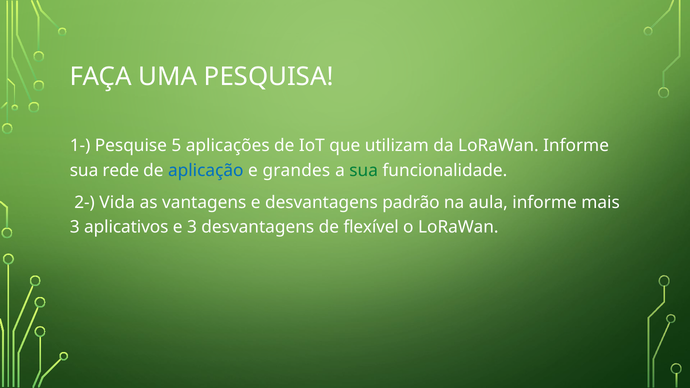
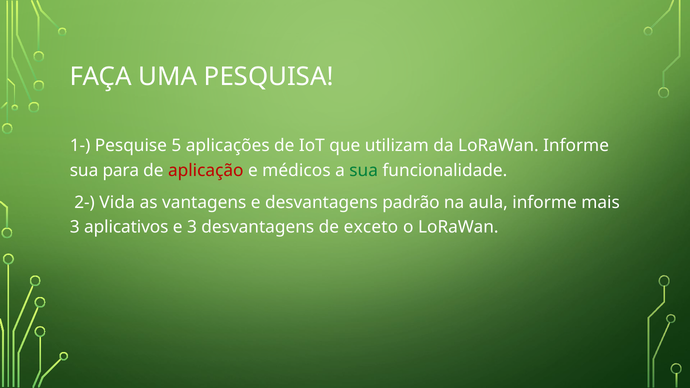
rede: rede -> para
aplicação colour: blue -> red
grandes: grandes -> médicos
flexível: flexível -> exceto
